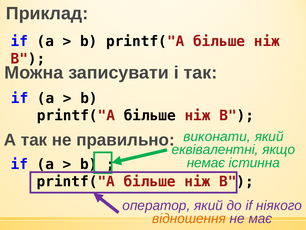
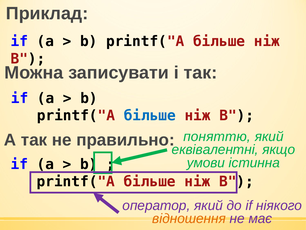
більше at (150, 115) colour: black -> blue
виконати: виконати -> поняттю
немає: немає -> умови
